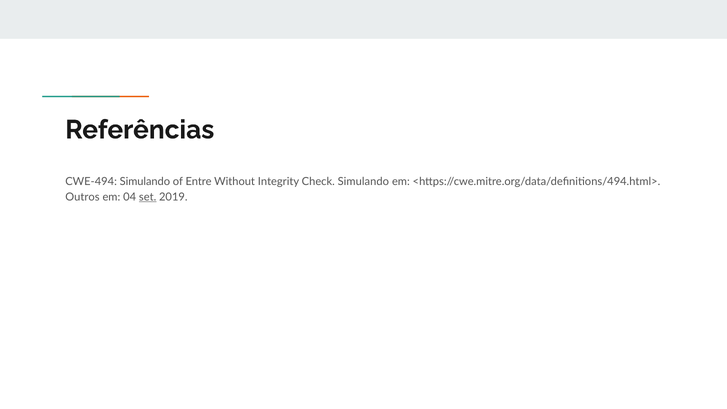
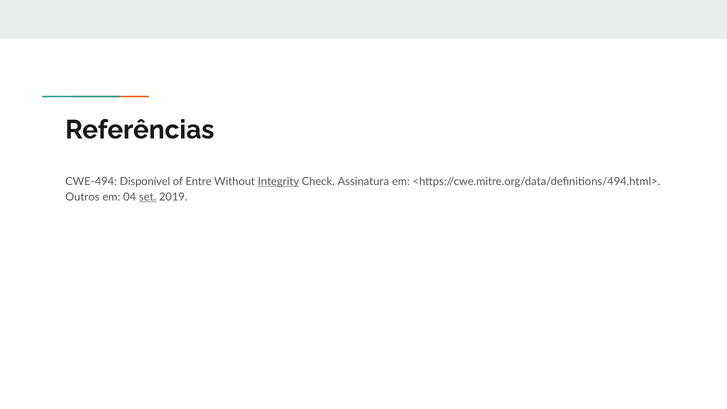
CWE-494 Simulando: Simulando -> Disponível
Integrity underline: none -> present
Check Simulando: Simulando -> Assinatura
